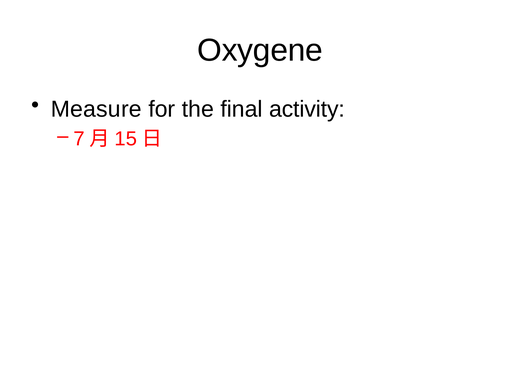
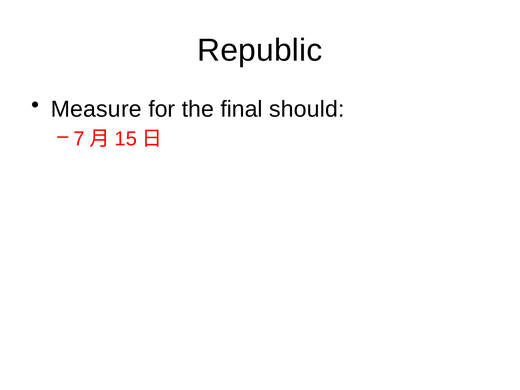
Oxygene: Oxygene -> Republic
activity: activity -> should
